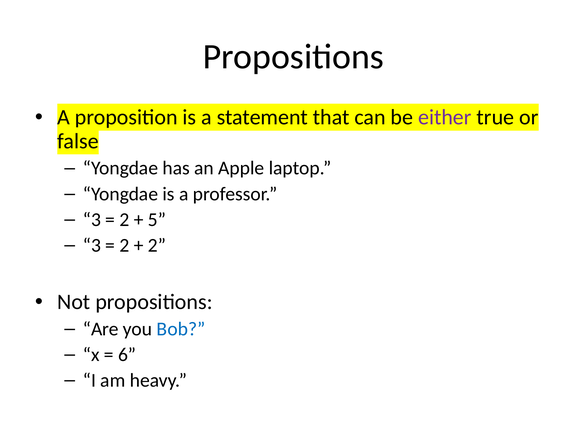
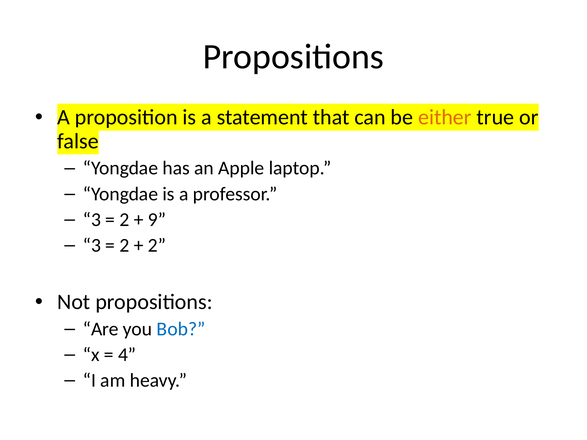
either colour: purple -> orange
5: 5 -> 9
6: 6 -> 4
